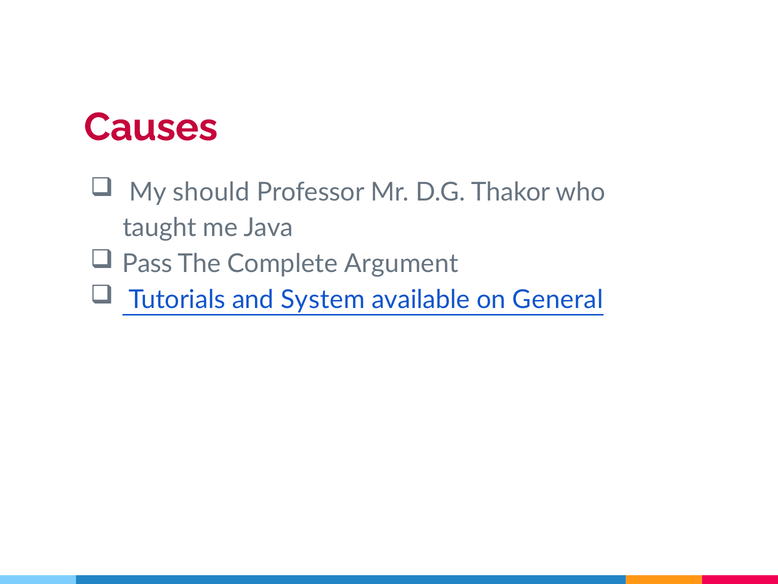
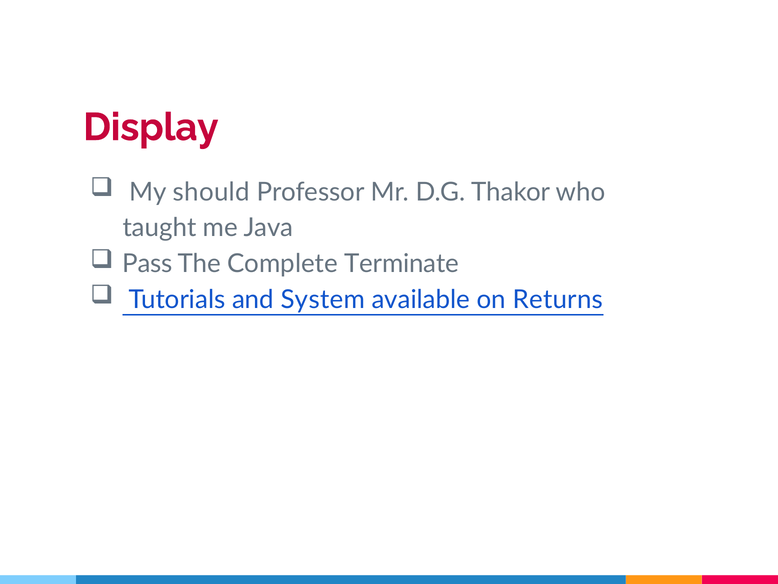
Causes: Causes -> Display
Argument: Argument -> Terminate
General: General -> Returns
